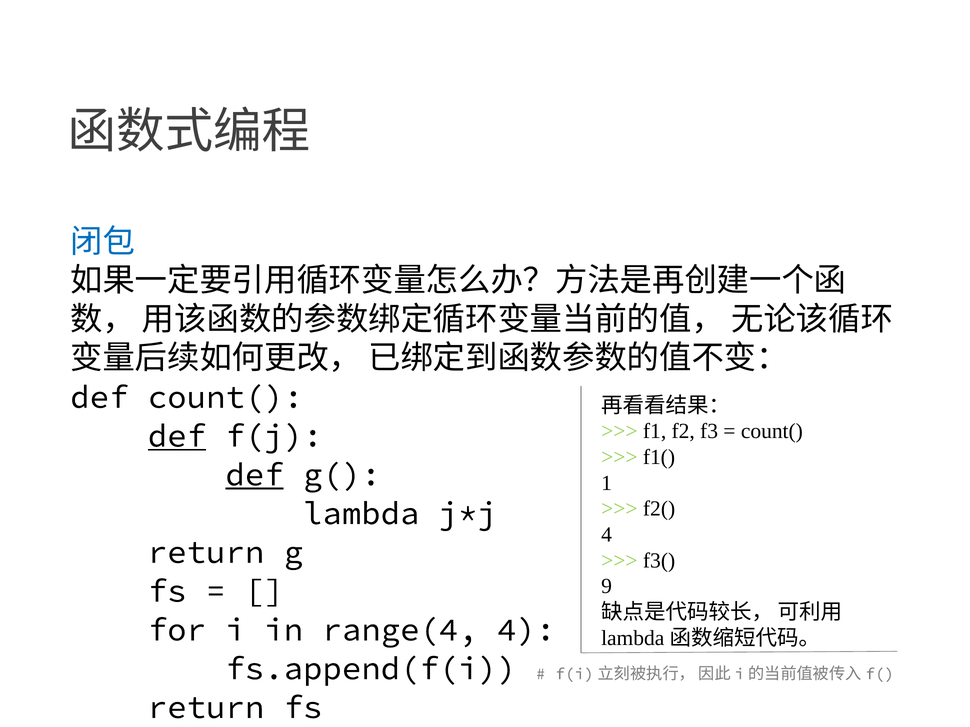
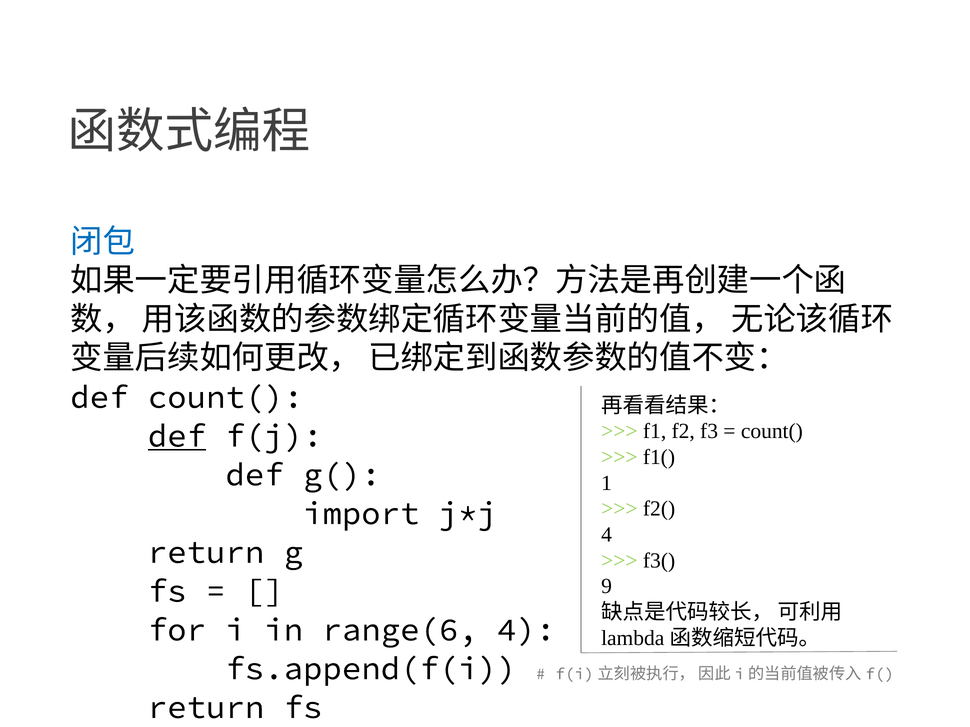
def at (255, 475) underline: present -> none
lambda: lambda -> import
range(4: range(4 -> range(6
